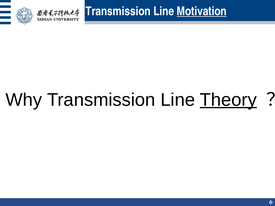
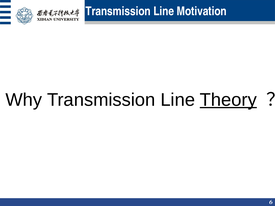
Motivation underline: present -> none
